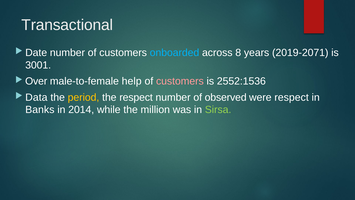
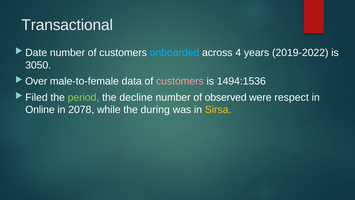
8: 8 -> 4
2019-2071: 2019-2071 -> 2019-2022
3001: 3001 -> 3050
help: help -> data
2552:1536: 2552:1536 -> 1494:1536
Data: Data -> Filed
period colour: yellow -> light green
the respect: respect -> decline
Banks: Banks -> Online
2014: 2014 -> 2078
million: million -> during
Sirsa colour: light green -> yellow
